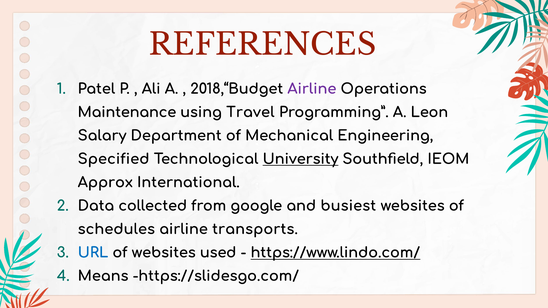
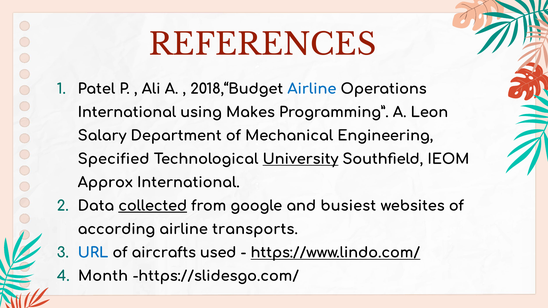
Airline at (312, 89) colour: purple -> blue
Maintenance at (127, 112): Maintenance -> International
Travel: Travel -> Makes
collected underline: none -> present
schedules: schedules -> according
of websites: websites -> aircrafts
Means: Means -> Month
